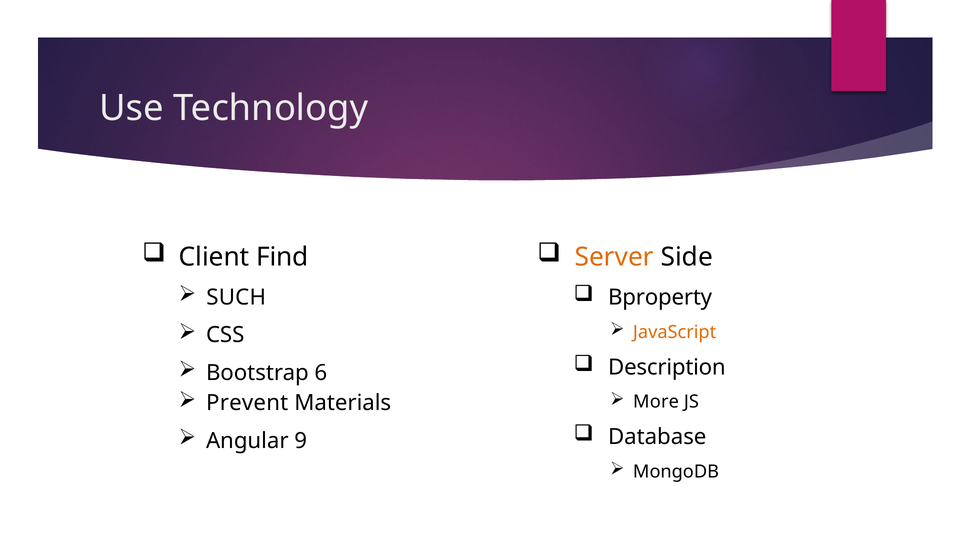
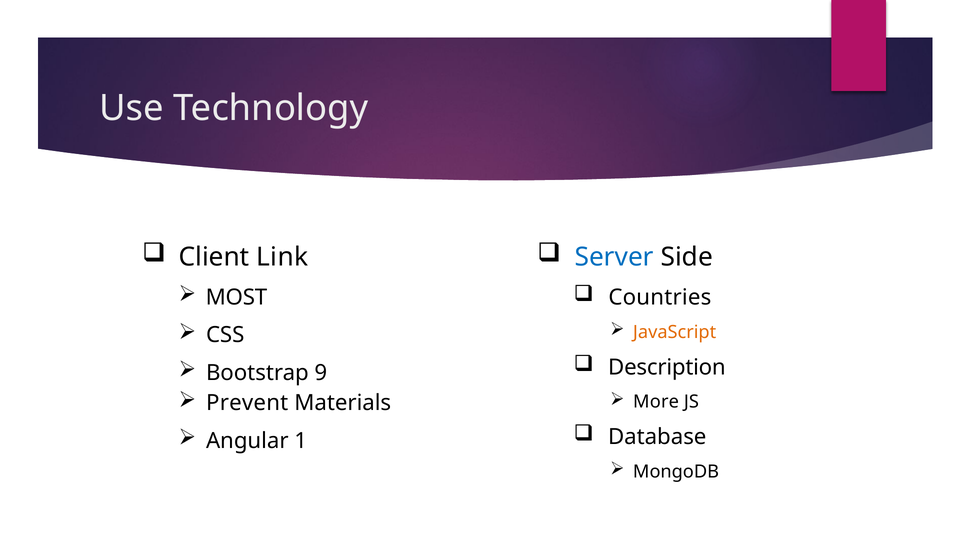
Find: Find -> Link
Server colour: orange -> blue
SUCH: SUCH -> MOST
Bproperty: Bproperty -> Countries
6: 6 -> 9
9: 9 -> 1
